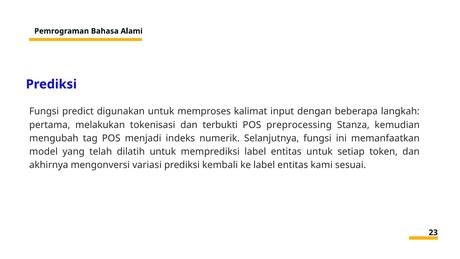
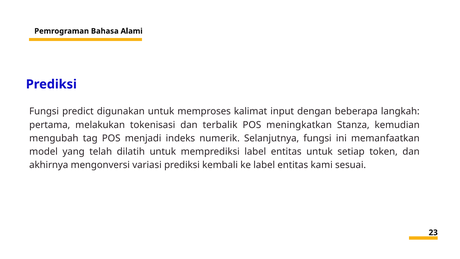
terbukti: terbukti -> terbalik
preprocessing: preprocessing -> meningkatkan
